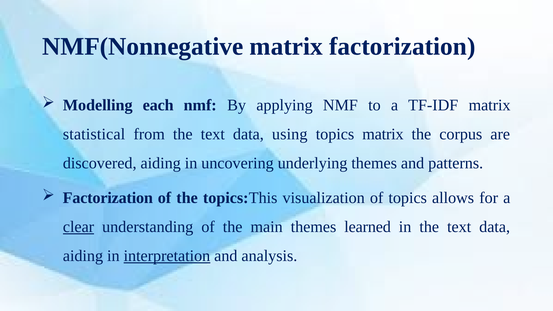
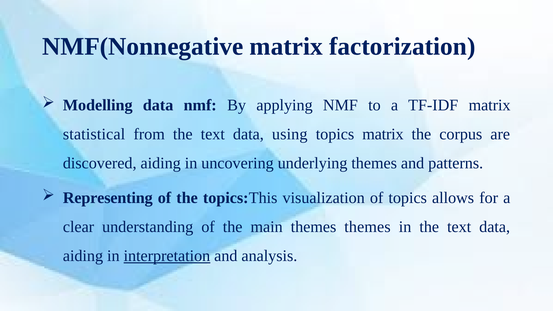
Modelling each: each -> data
Factorization at (108, 198): Factorization -> Representing
clear underline: present -> none
themes learned: learned -> themes
